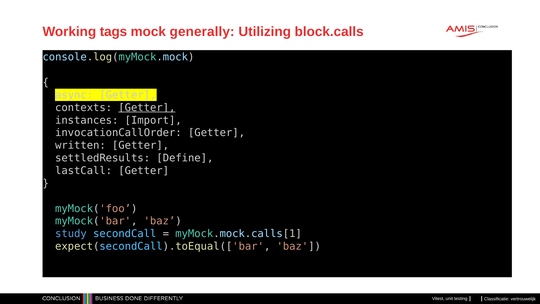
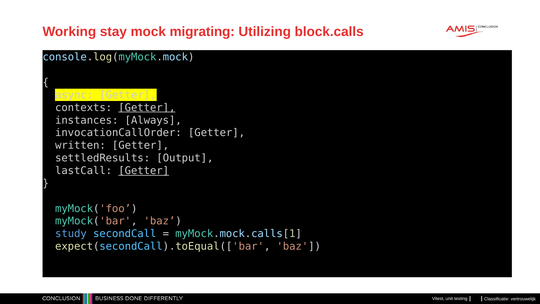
tags: tags -> stay
generally: generally -> migrating
Import: Import -> Always
Define: Define -> Output
Getter at (144, 171) underline: none -> present
